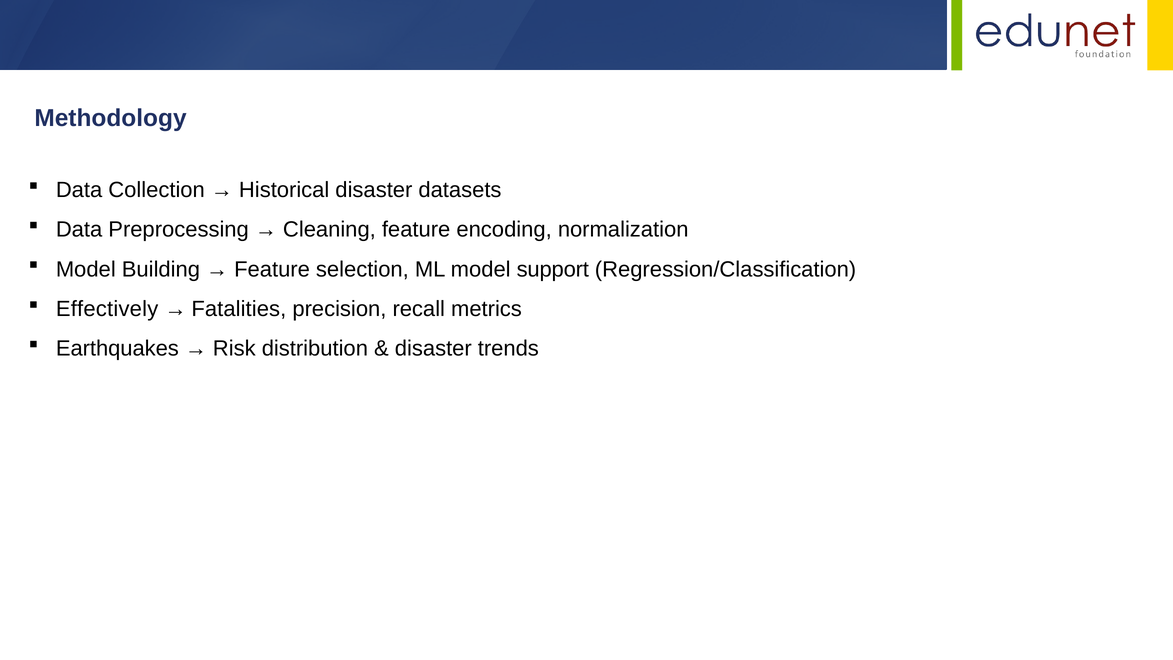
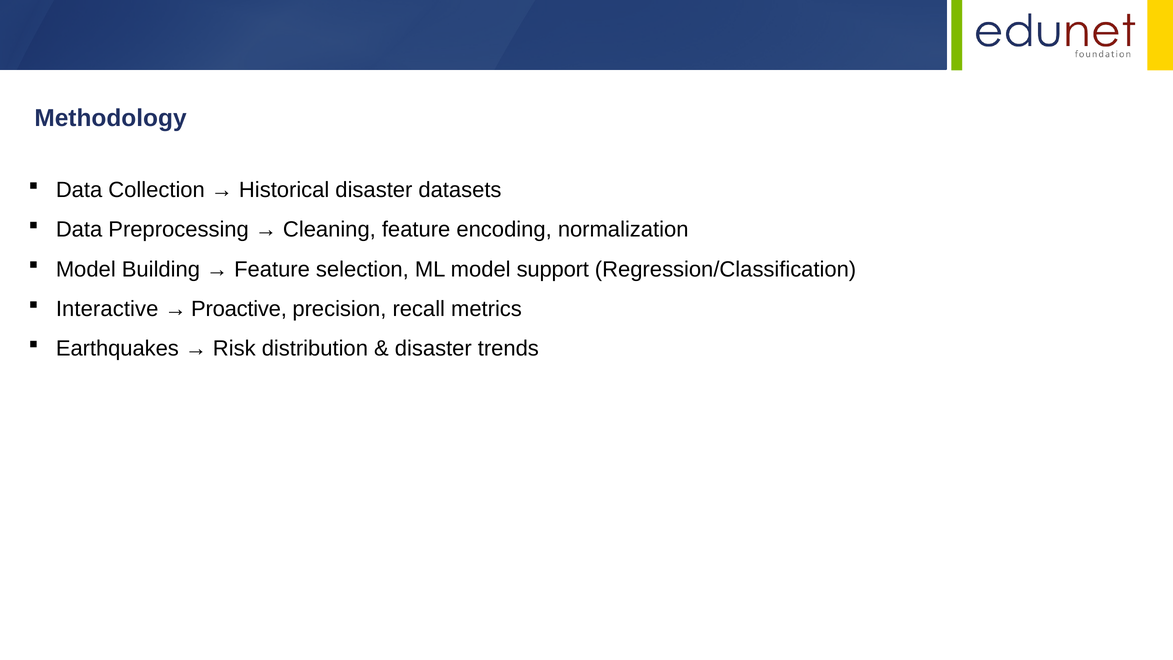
Effectively: Effectively -> Interactive
Fatalities: Fatalities -> Proactive
